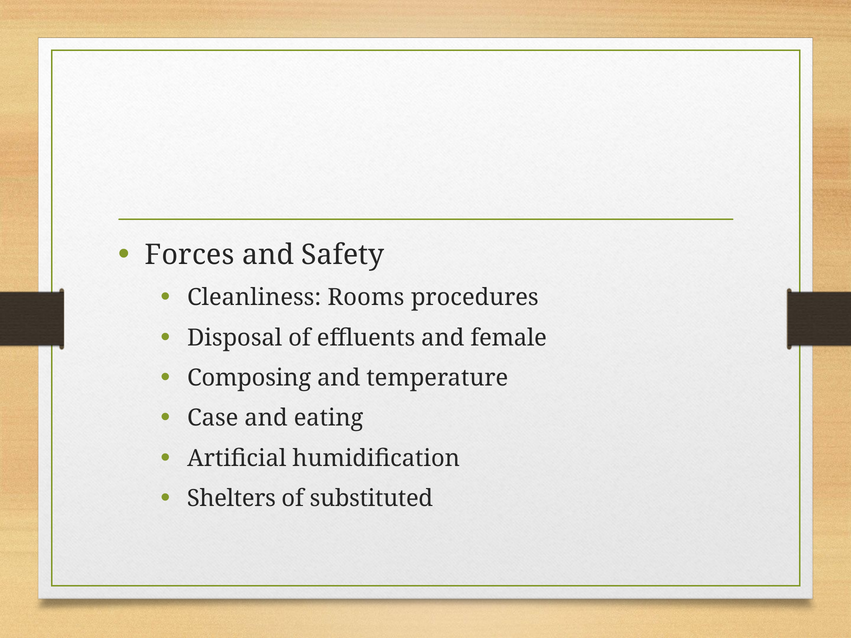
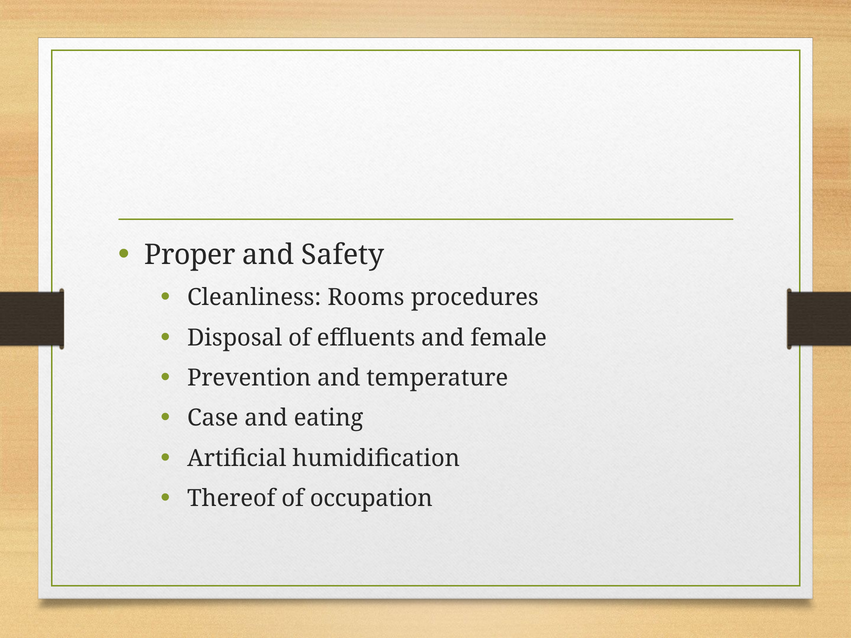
Forces: Forces -> Proper
Composing: Composing -> Prevention
Shelters: Shelters -> Thereof
substituted: substituted -> occupation
